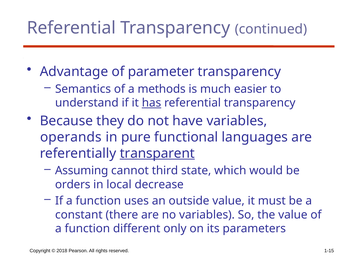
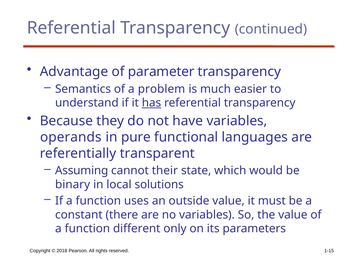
methods: methods -> problem
transparent underline: present -> none
third: third -> their
orders: orders -> binary
decrease: decrease -> solutions
